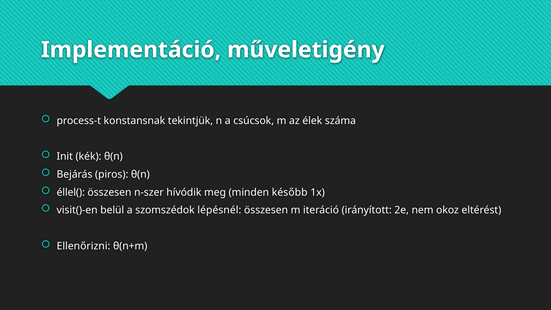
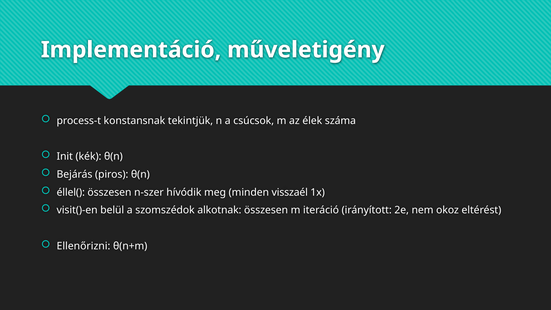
később: később -> visszaél
lépésnél: lépésnél -> alkotnak
